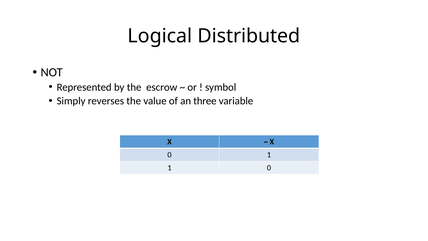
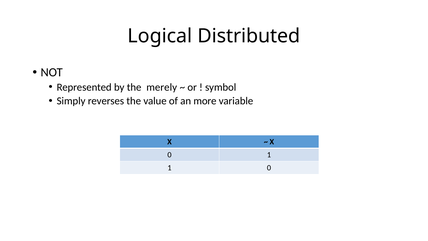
escrow: escrow -> merely
three: three -> more
